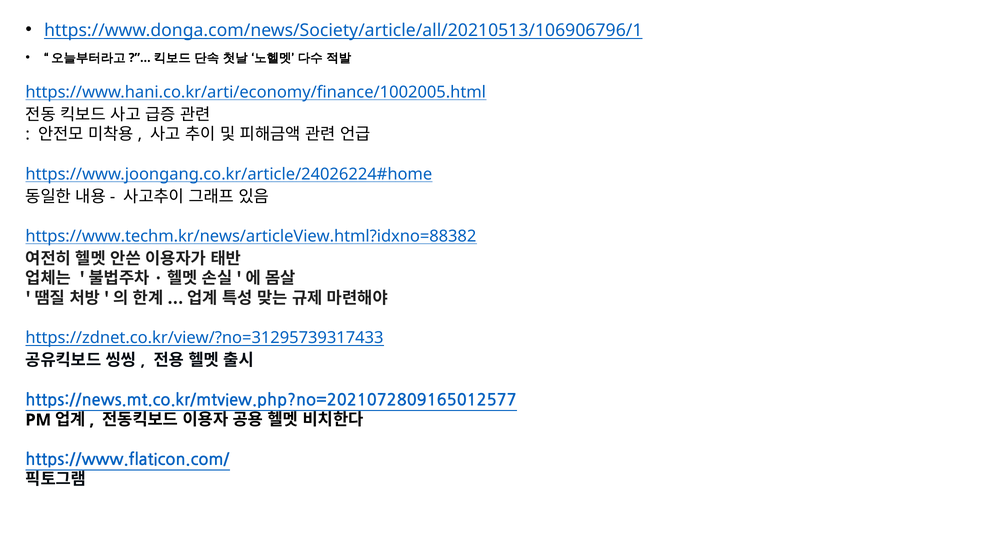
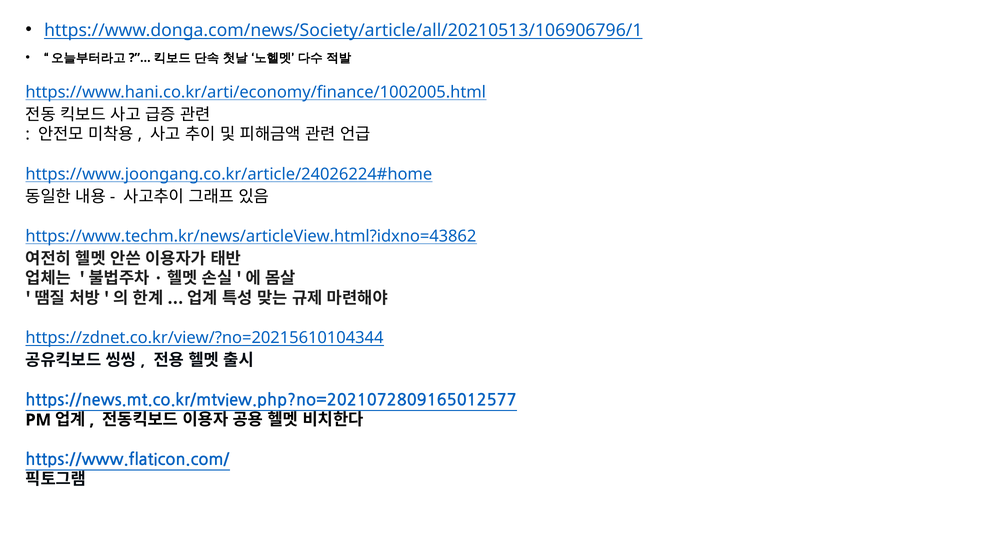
https://www.techm.kr/news/articleView.html?idxno=88382: https://www.techm.kr/news/articleView.html?idxno=88382 -> https://www.techm.kr/news/articleView.html?idxno=43862
https://zdnet.co.kr/view/?no=31295739317433: https://zdnet.co.kr/view/?no=31295739317433 -> https://zdnet.co.kr/view/?no=20215610104344
